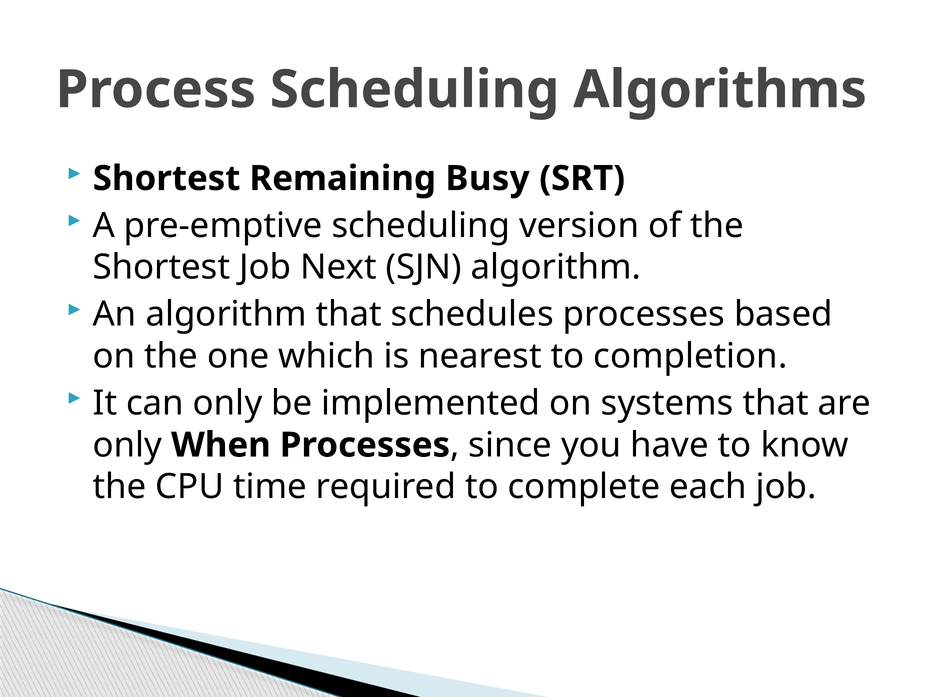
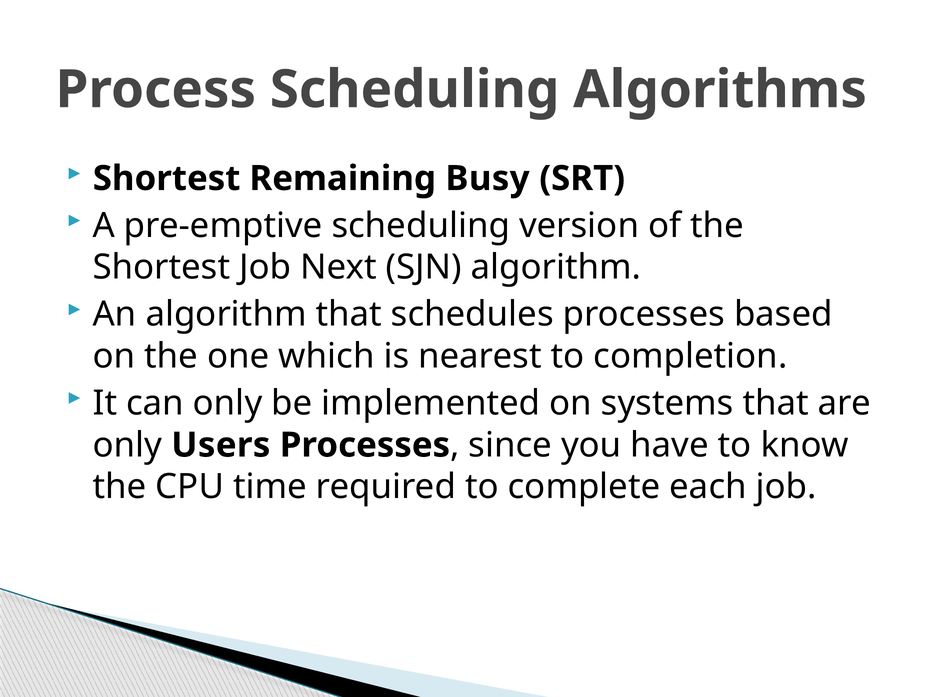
When: When -> Users
